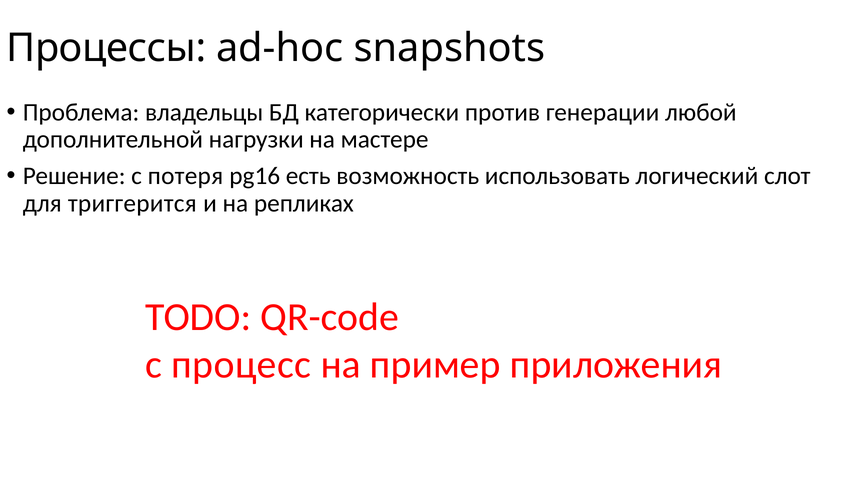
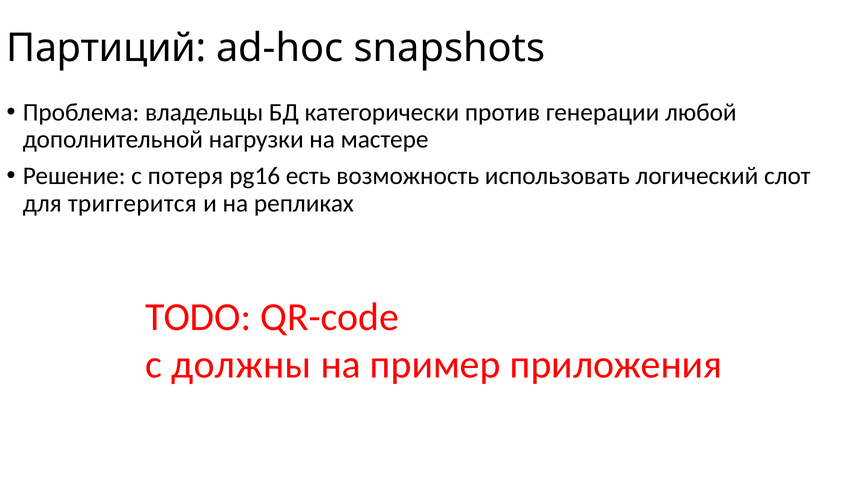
Процессы: Процессы -> Партиций
процесс: процесс -> должны
